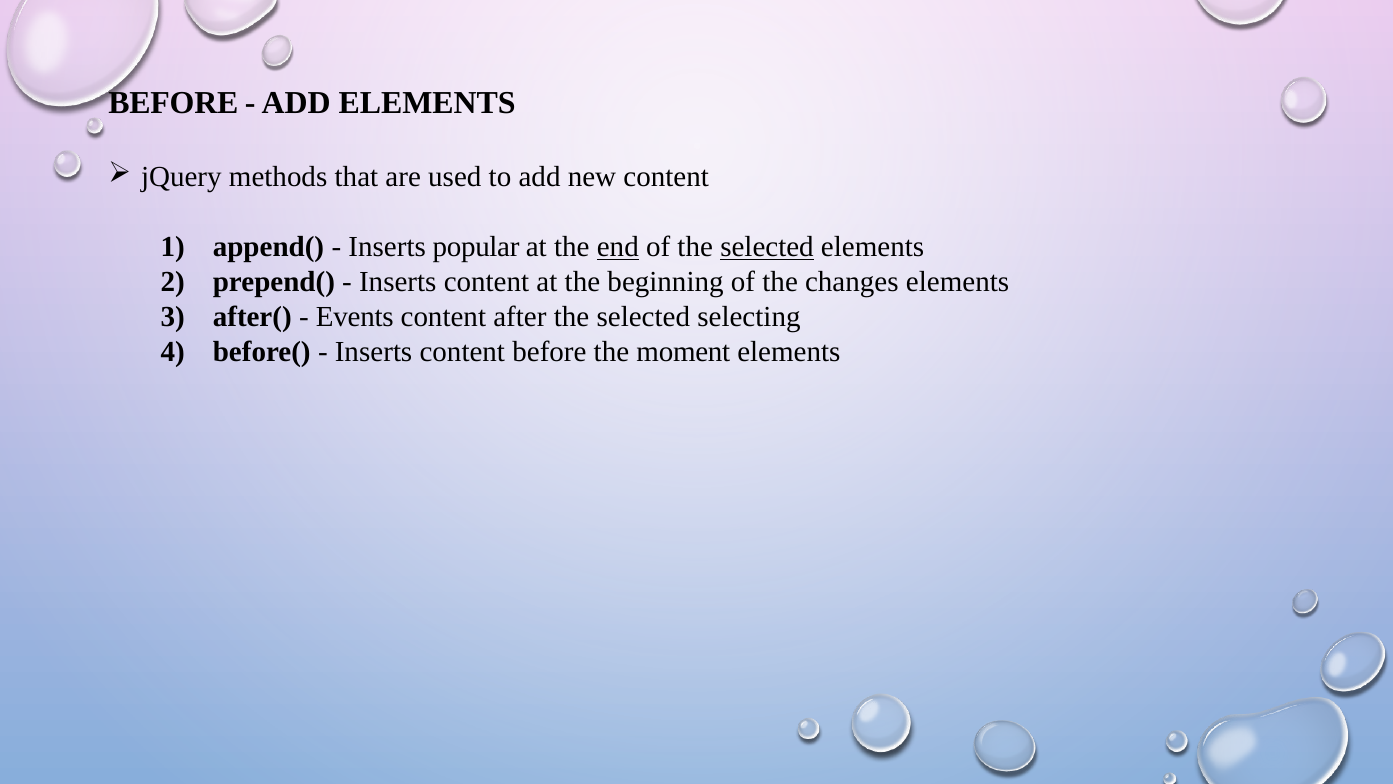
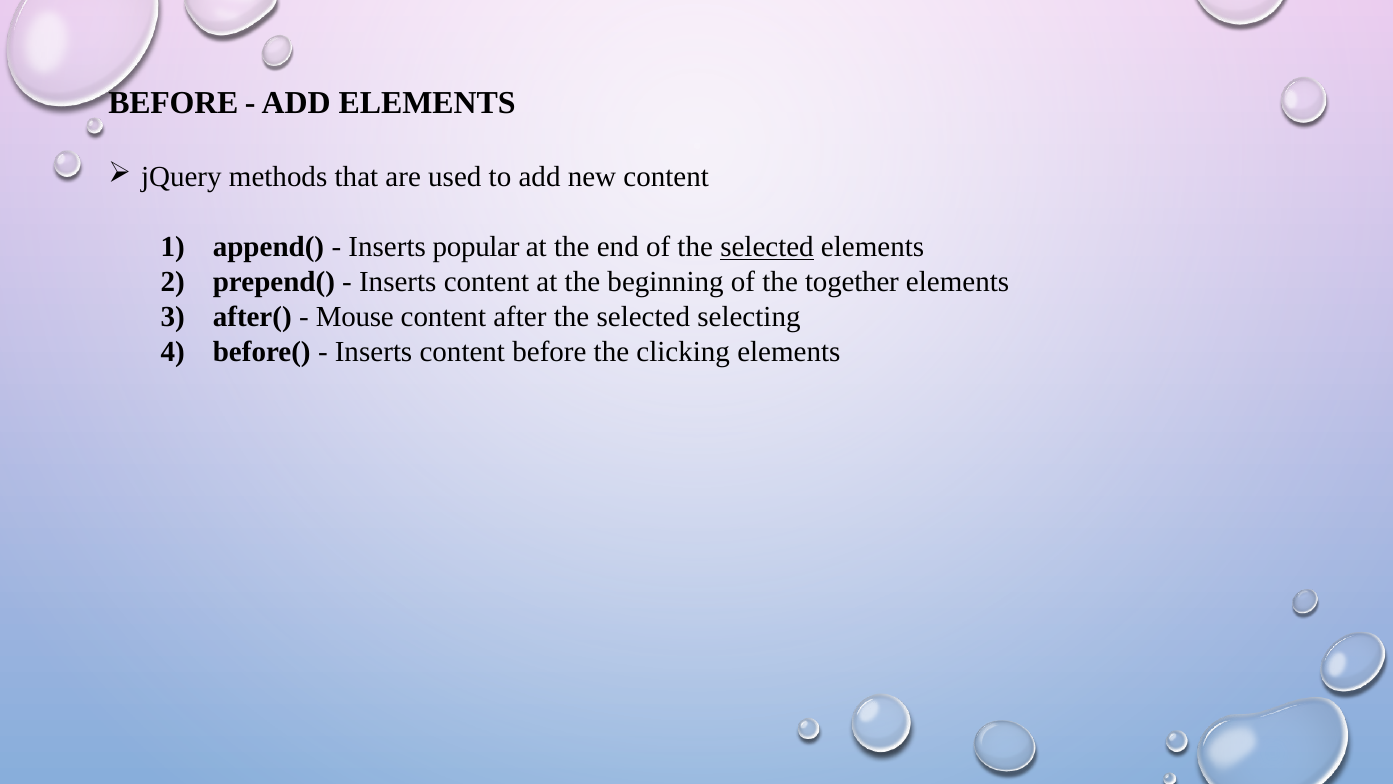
end underline: present -> none
changes: changes -> together
Events: Events -> Mouse
moment: moment -> clicking
